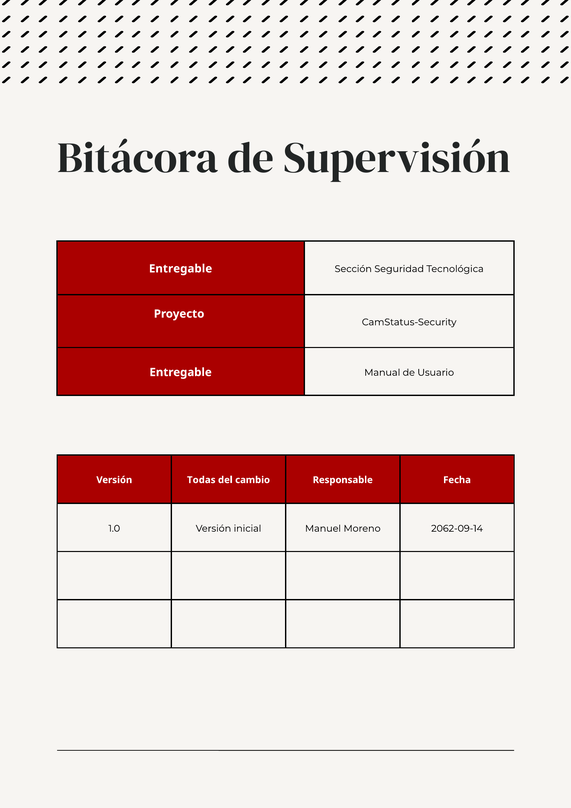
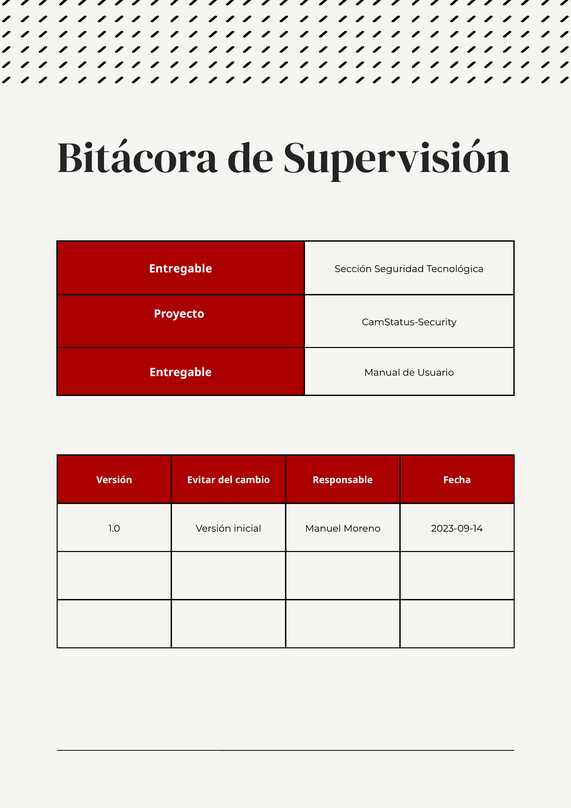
Todas: Todas -> Evitar
2062-09-14: 2062-09-14 -> 2023-09-14
